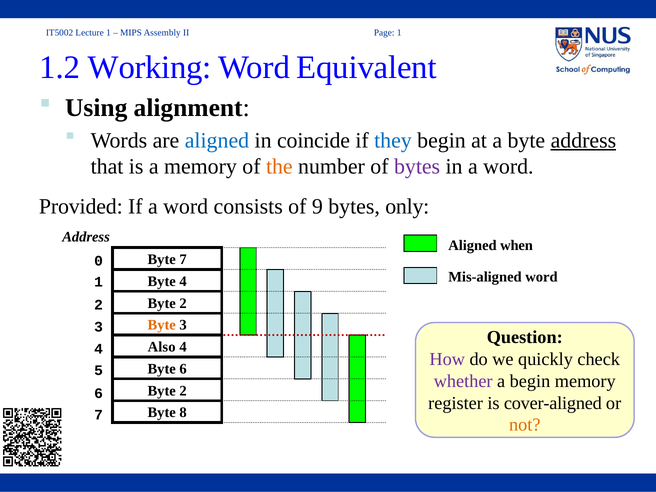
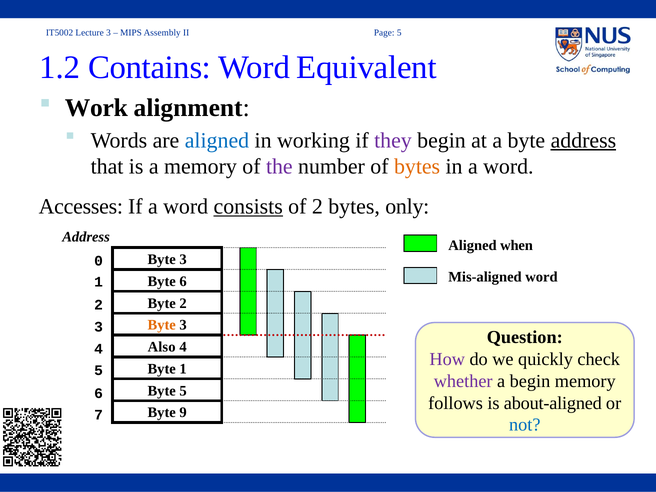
Lecture 1: 1 -> 3
1 at (399, 33): 1 -> 5
Working: Working -> Contains
Using: Using -> Work
coincide: coincide -> working
they colour: blue -> purple
the colour: orange -> purple
bytes at (417, 167) colour: purple -> orange
Provided: Provided -> Accesses
consists underline: none -> present
of 9: 9 -> 2
0 Byte 7: 7 -> 3
Byte 4: 4 -> 6
Byte 6: 6 -> 1
2 at (183, 391): 2 -> 5
register: register -> follows
cover-aligned: cover-aligned -> about-aligned
8: 8 -> 9
not colour: orange -> blue
